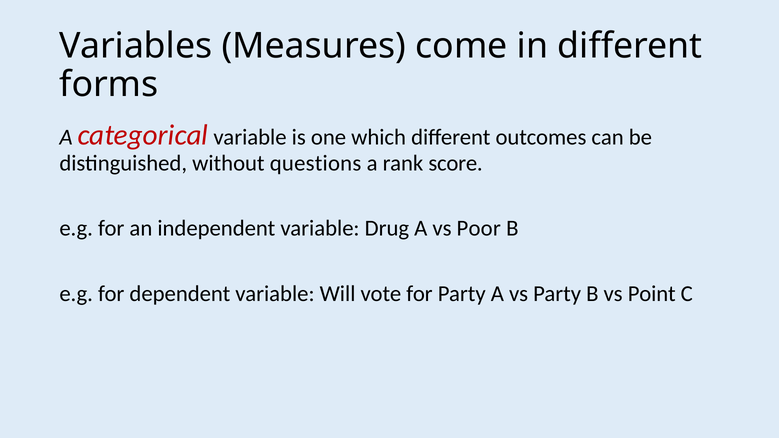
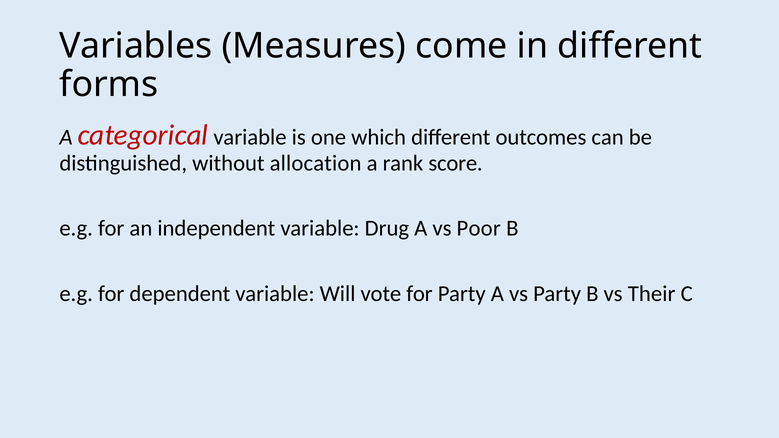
questions: questions -> allocation
Point: Point -> Their
